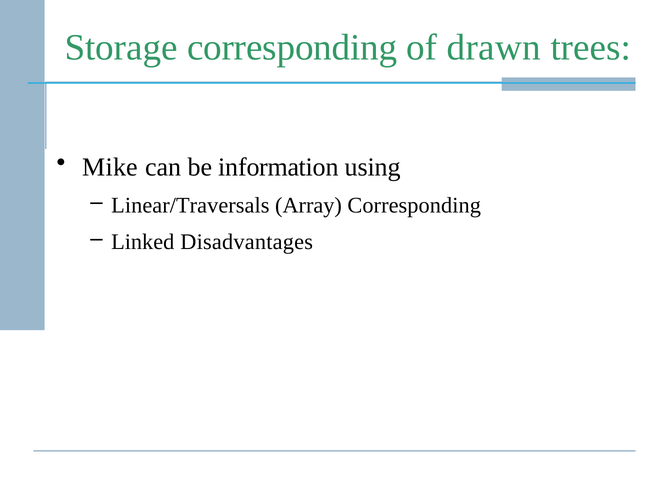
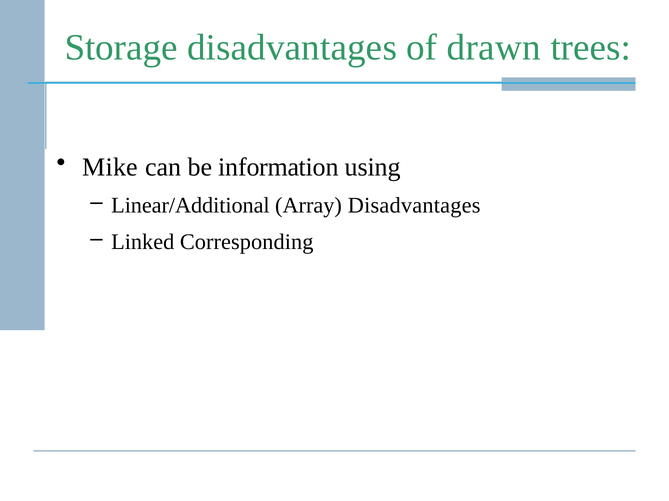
Storage corresponding: corresponding -> disadvantages
Linear/Traversals: Linear/Traversals -> Linear/Additional
Array Corresponding: Corresponding -> Disadvantages
Disadvantages: Disadvantages -> Corresponding
